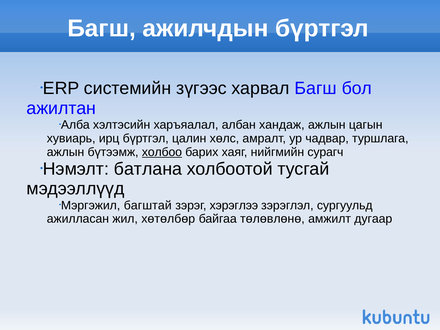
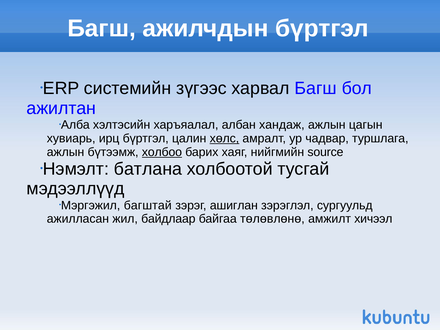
хөлс underline: none -> present
сурагч: сурагч -> source
хэрэглээ: хэрэглээ -> ашиглан
хөтөлбөр: хөтөлбөр -> байдлаар
дугаар: дугаар -> хичээл
